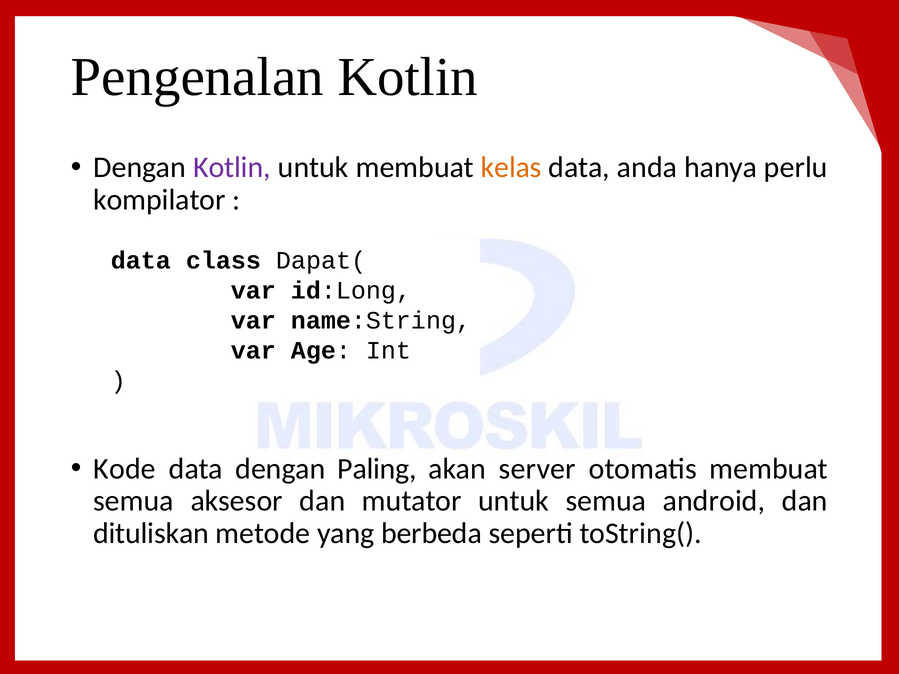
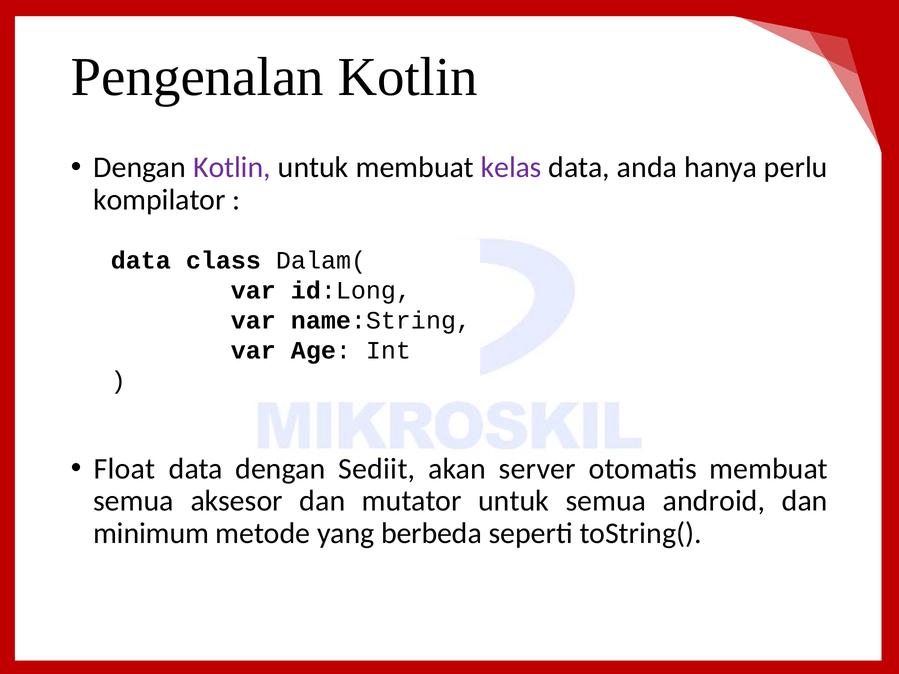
kelas colour: orange -> purple
Dapat(: Dapat( -> Dalam(
Kode: Kode -> Float
Paling: Paling -> Sediit
dituliskan: dituliskan -> minimum
